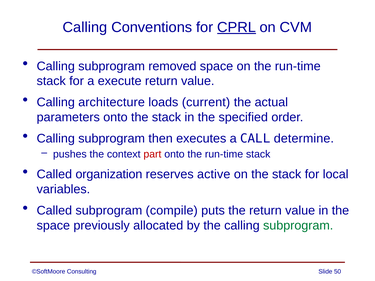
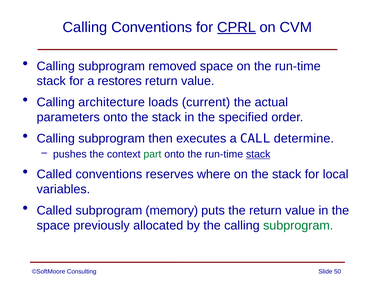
execute: execute -> restores
part colour: red -> green
stack at (258, 154) underline: none -> present
Called organization: organization -> conventions
active: active -> where
compile: compile -> memory
